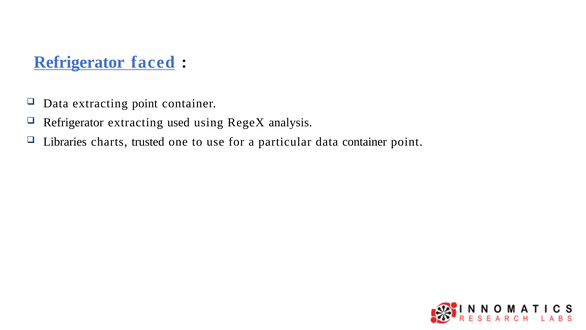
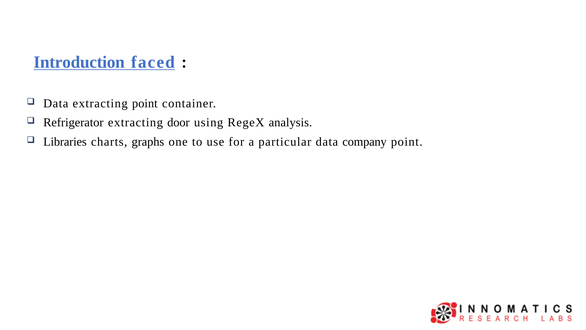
Refrigerator at (79, 62): Refrigerator -> Introduction
used: used -> door
trusted: trusted -> graphs
data container: container -> company
